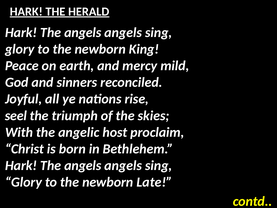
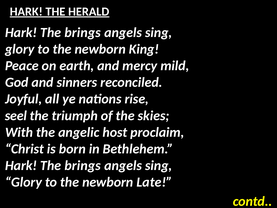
angels at (83, 32): angels -> brings
angels at (83, 165): angels -> brings
